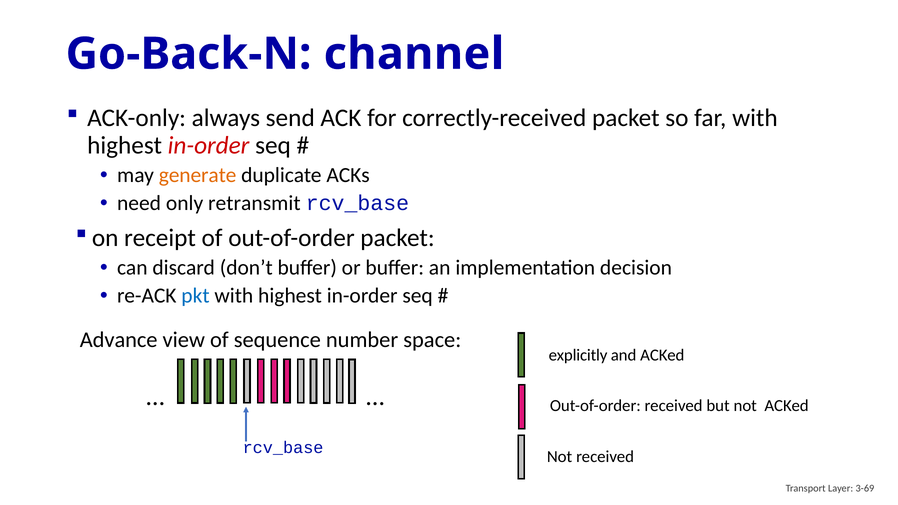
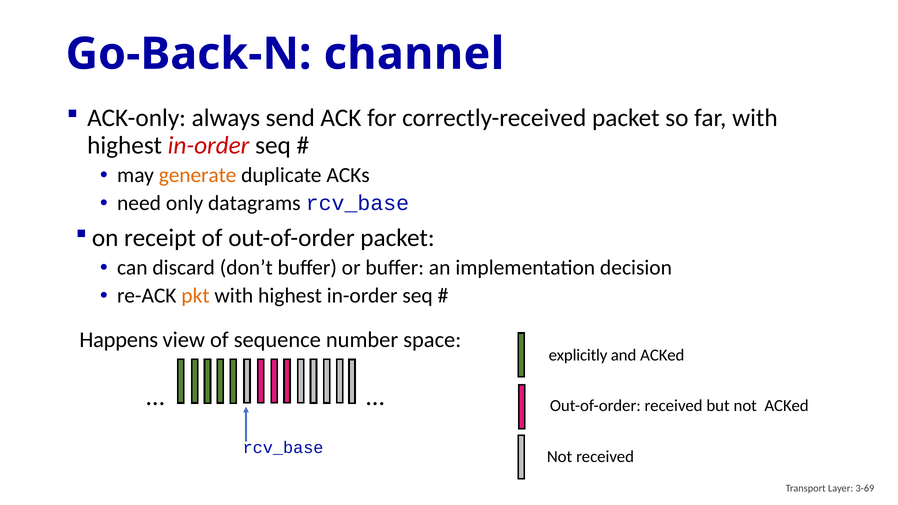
retransmit: retransmit -> datagrams
pkt colour: blue -> orange
Advance: Advance -> Happens
